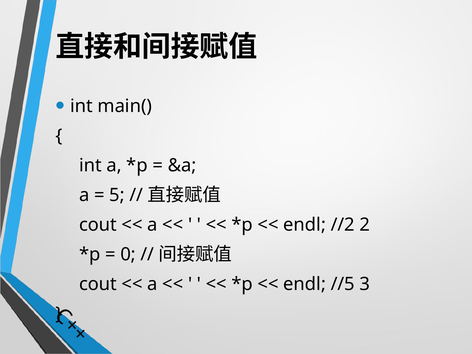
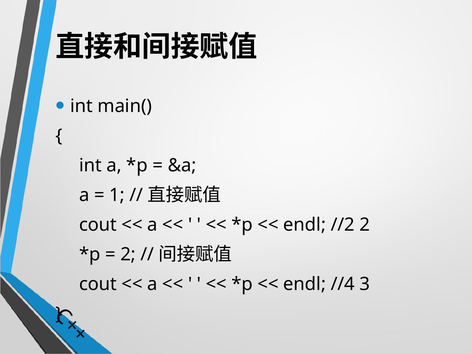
5: 5 -> 1
0 at (128, 255): 0 -> 2
//5: //5 -> //4
